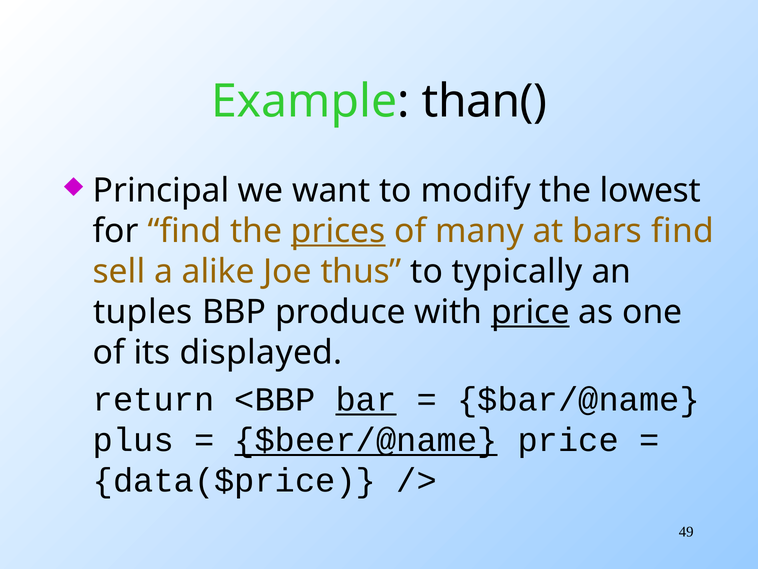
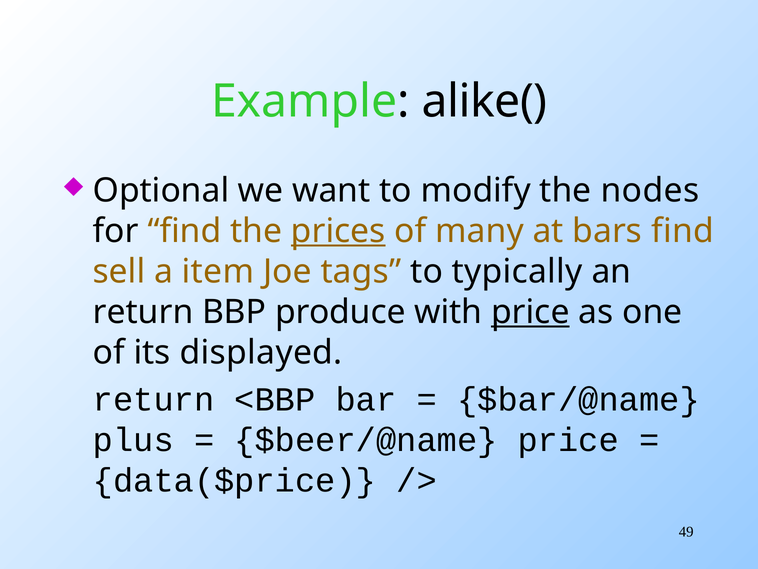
than(: than( -> alike(
Principal: Principal -> Optional
lowest: lowest -> nodes
alike: alike -> item
thus: thus -> tags
tuples at (143, 312): tuples -> return
bar underline: present -> none
$beer/@name underline: present -> none
